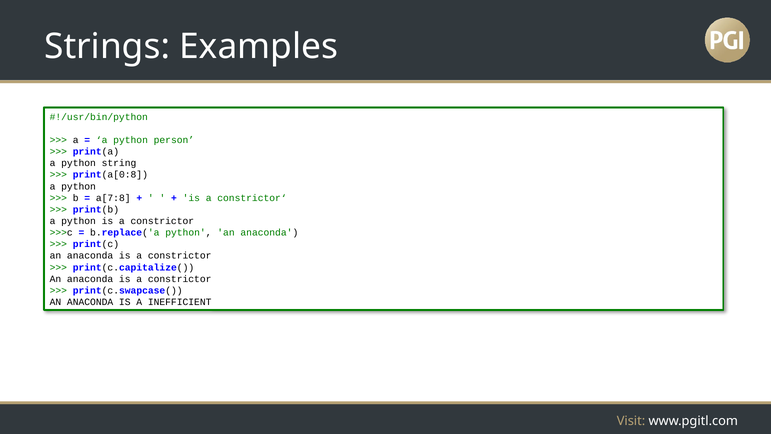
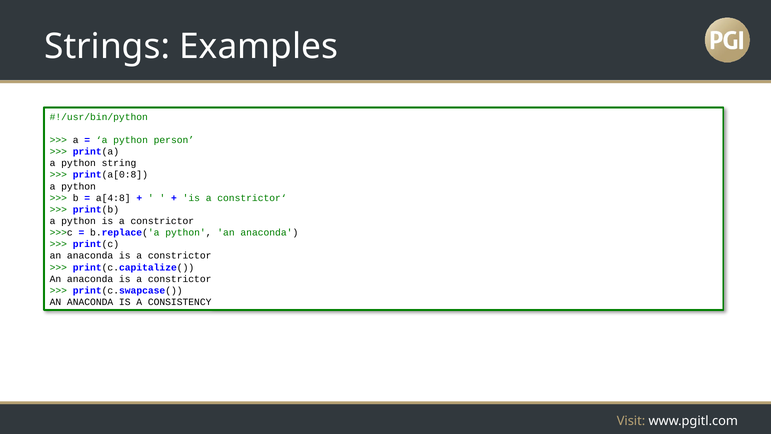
a[7:8: a[7:8 -> a[4:8
INEFFICIENT: INEFFICIENT -> CONSISTENCY
